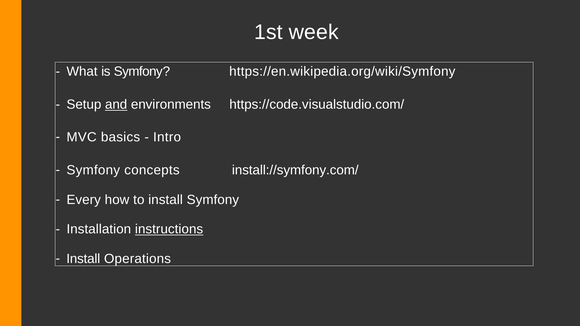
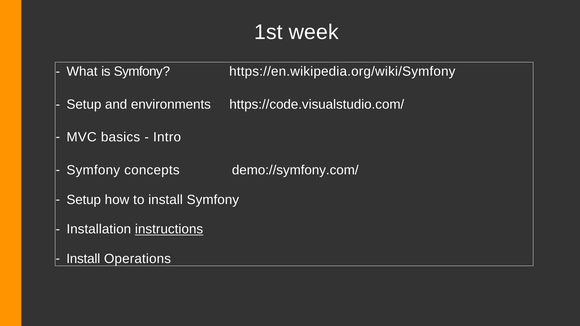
and underline: present -> none
install://symfony.com/: install://symfony.com/ -> demo://symfony.com/
Every at (84, 200): Every -> Setup
